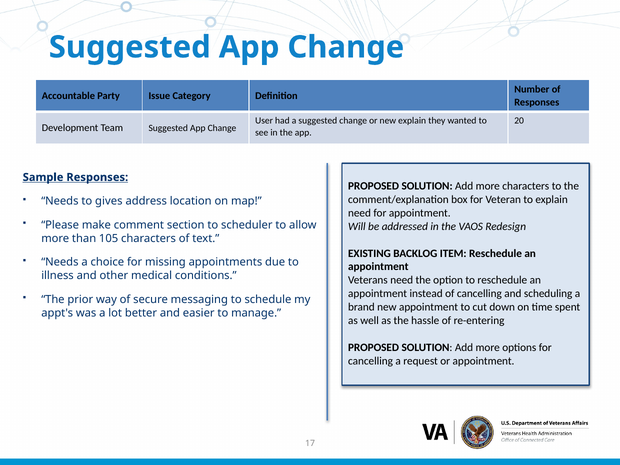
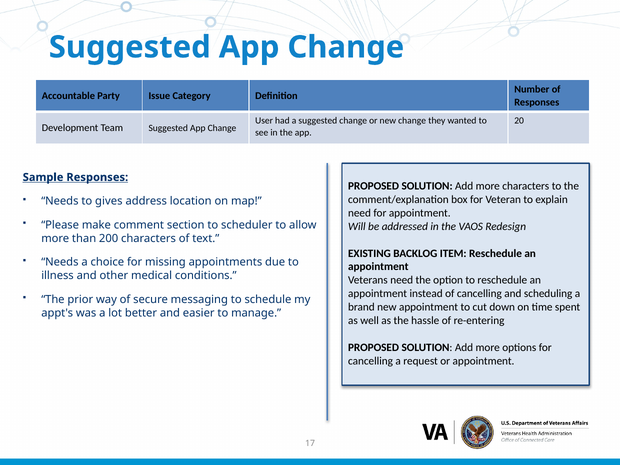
new explain: explain -> change
105: 105 -> 200
